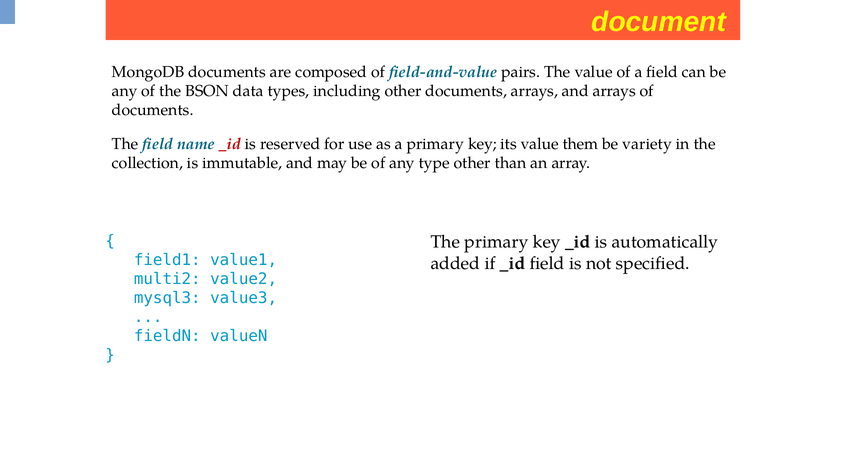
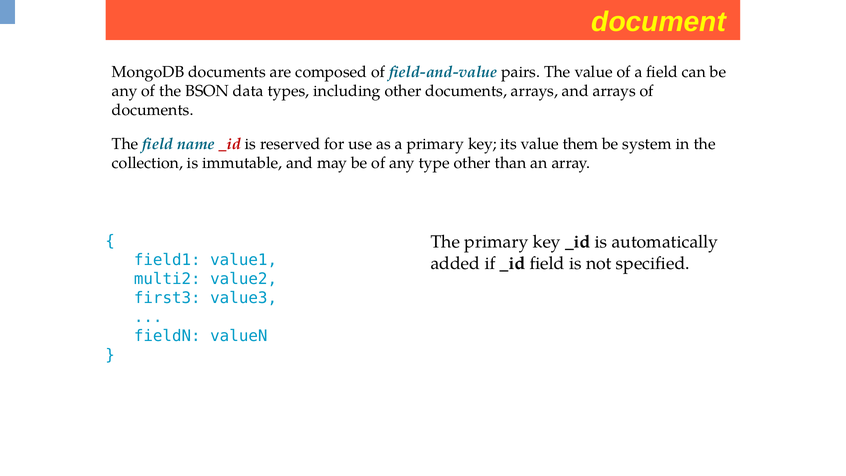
variety: variety -> system
mysql3: mysql3 -> first3
